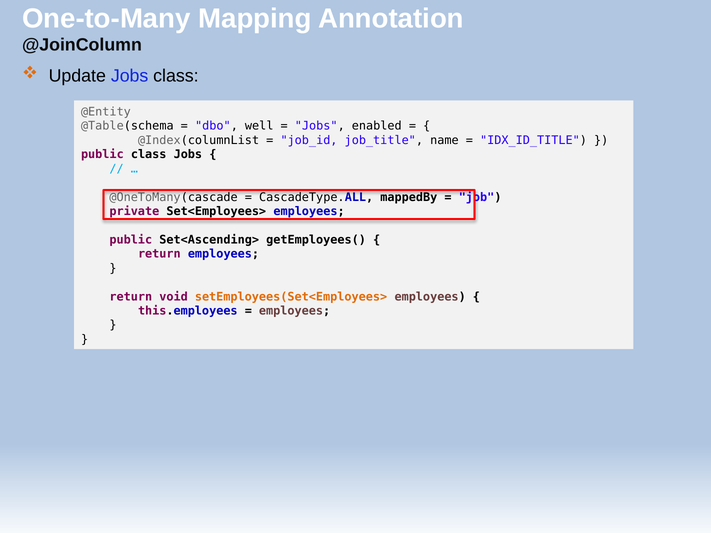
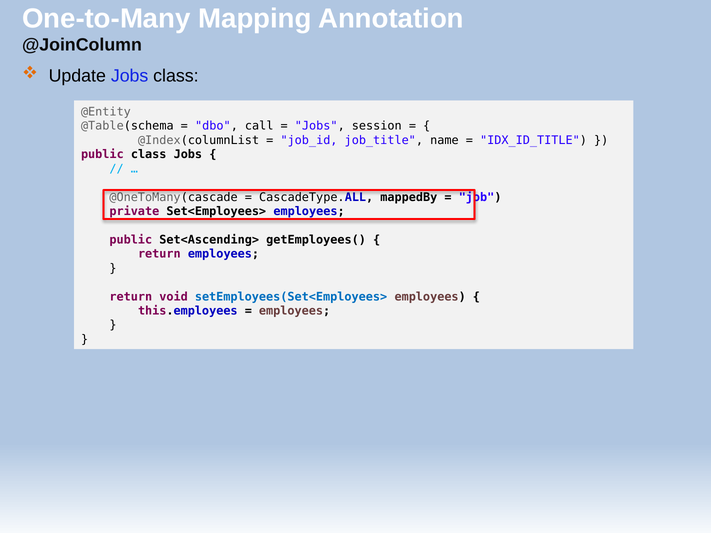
well: well -> call
enabled: enabled -> session
setEmployees(Set<Employees> colour: orange -> blue
